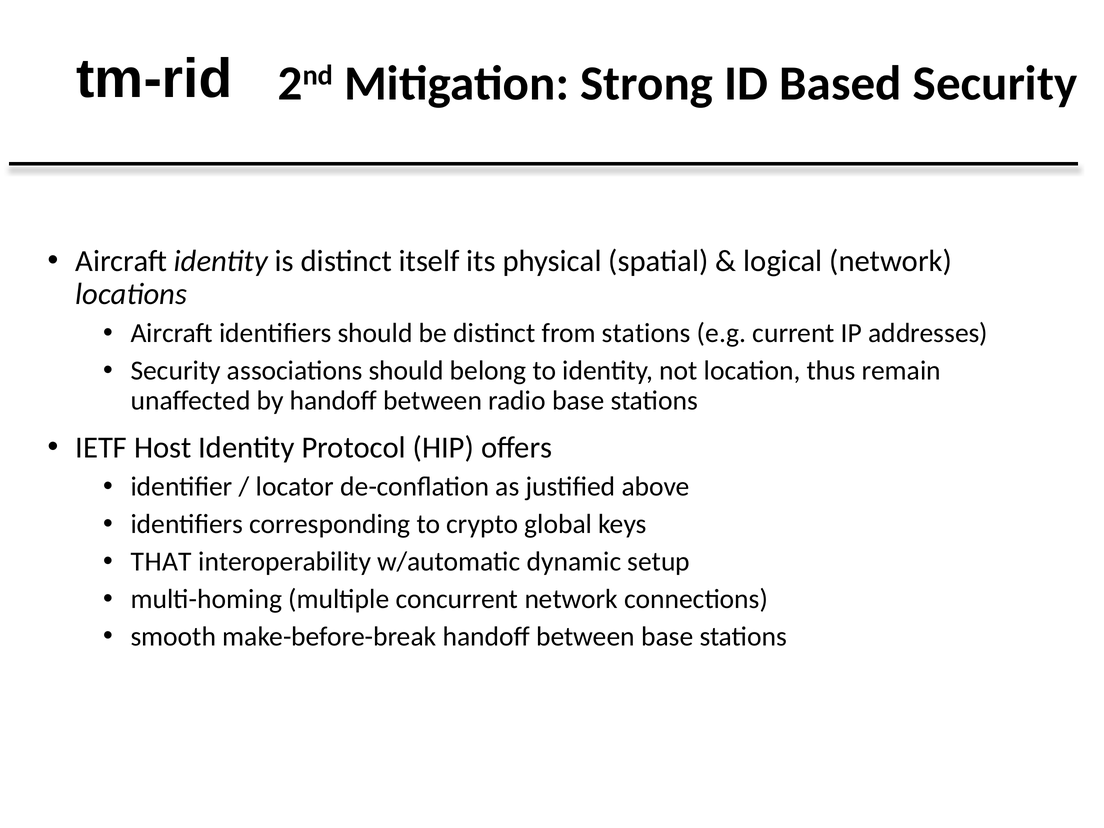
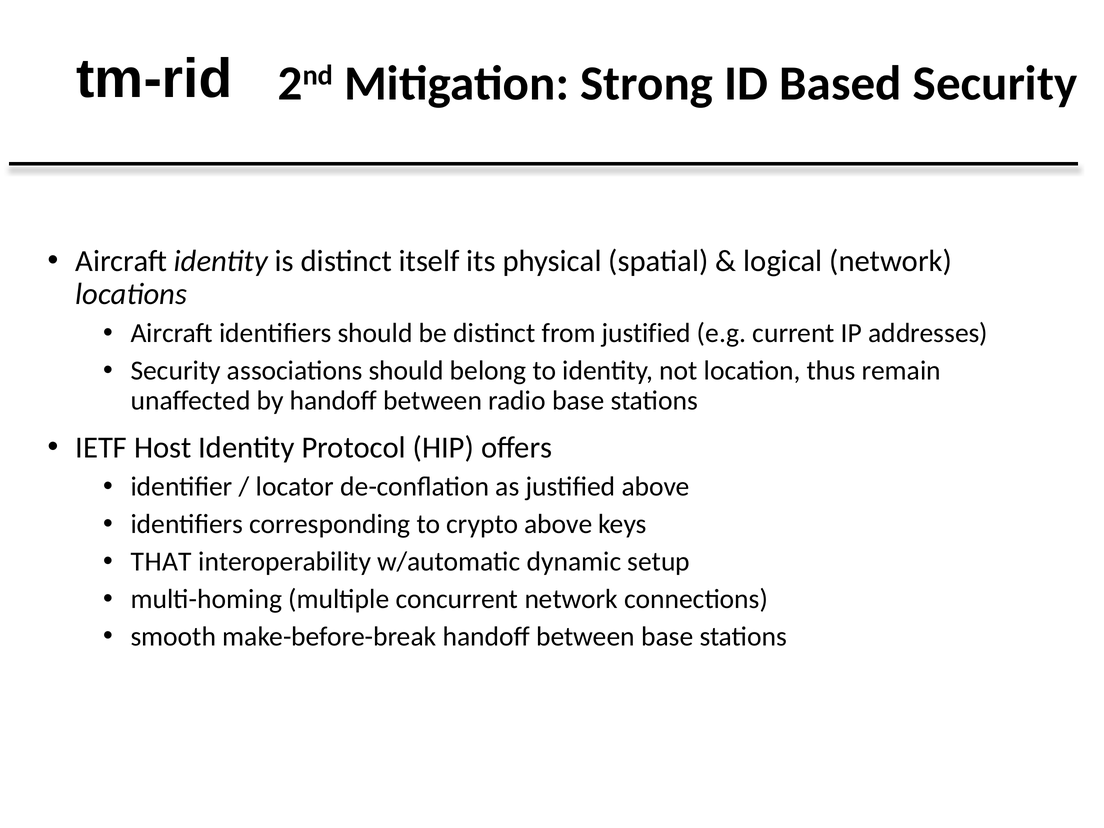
from stations: stations -> justified
crypto global: global -> above
